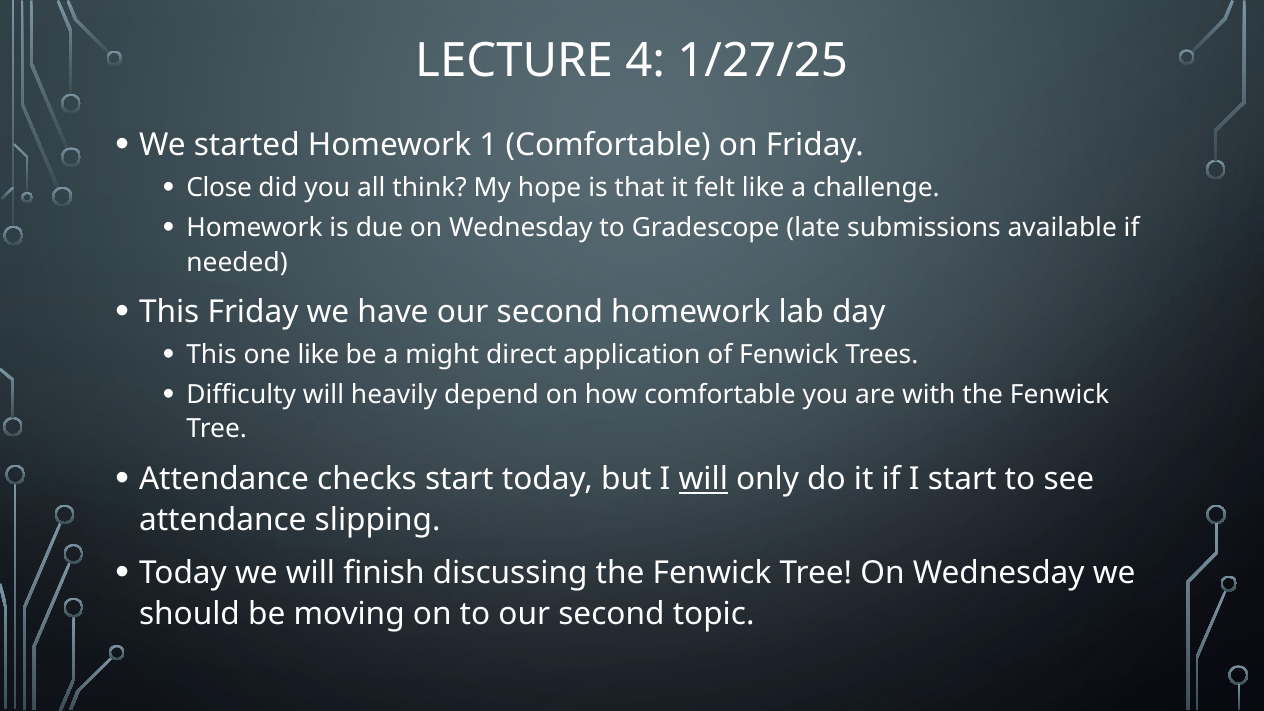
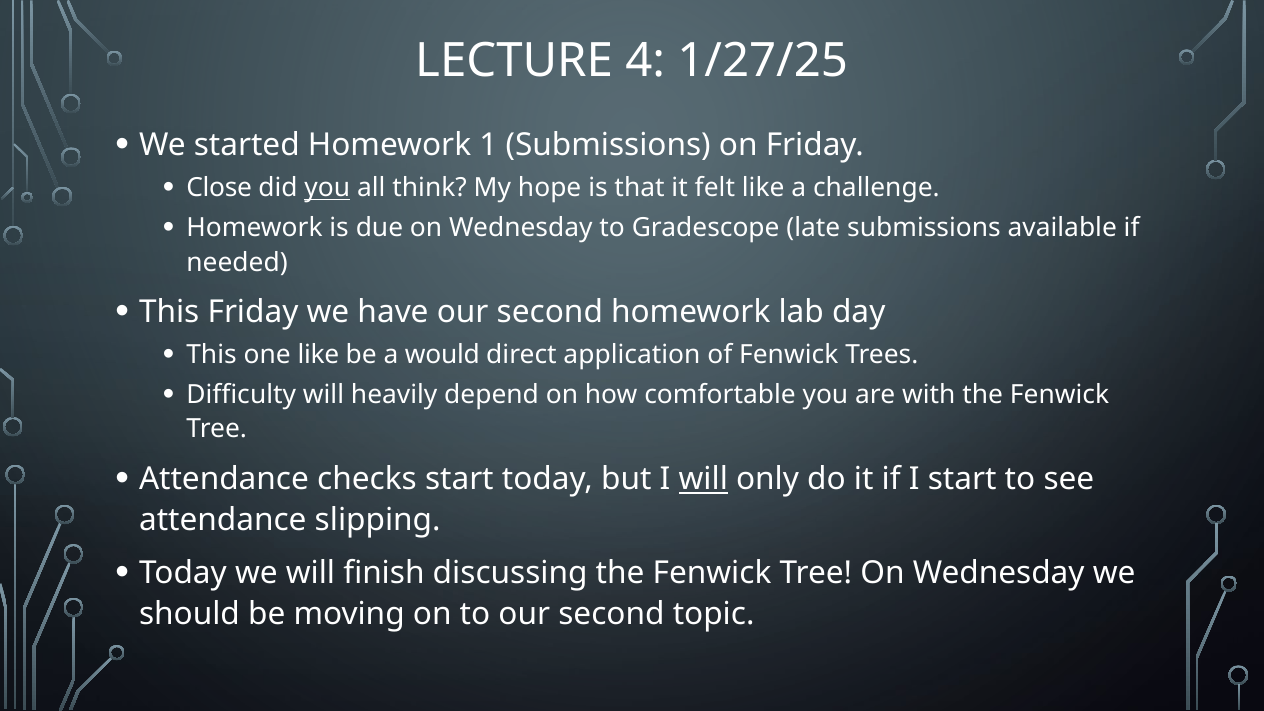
1 Comfortable: Comfortable -> Submissions
you at (327, 188) underline: none -> present
might: might -> would
